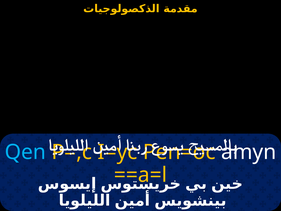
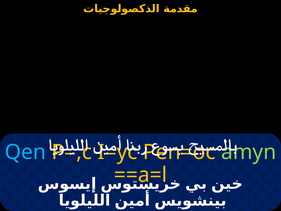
amyn colour: white -> light green
